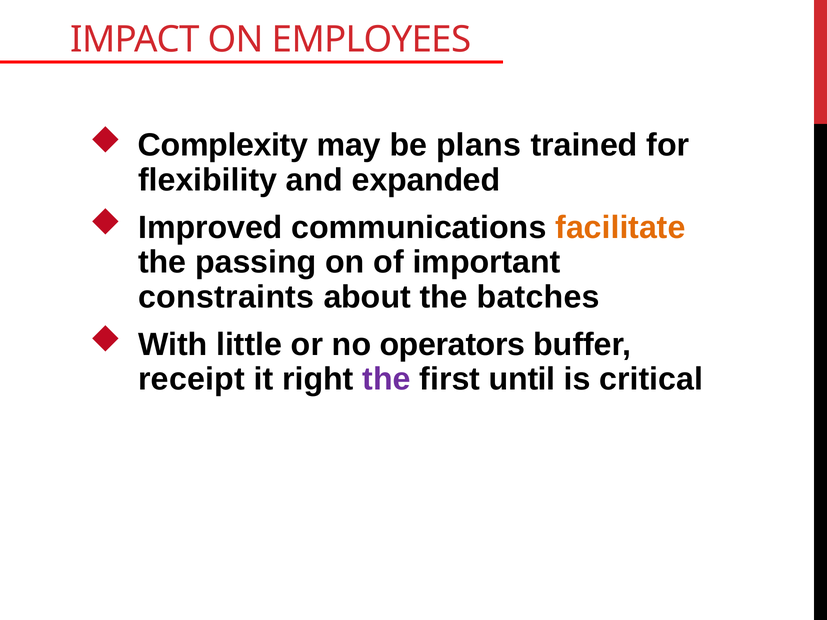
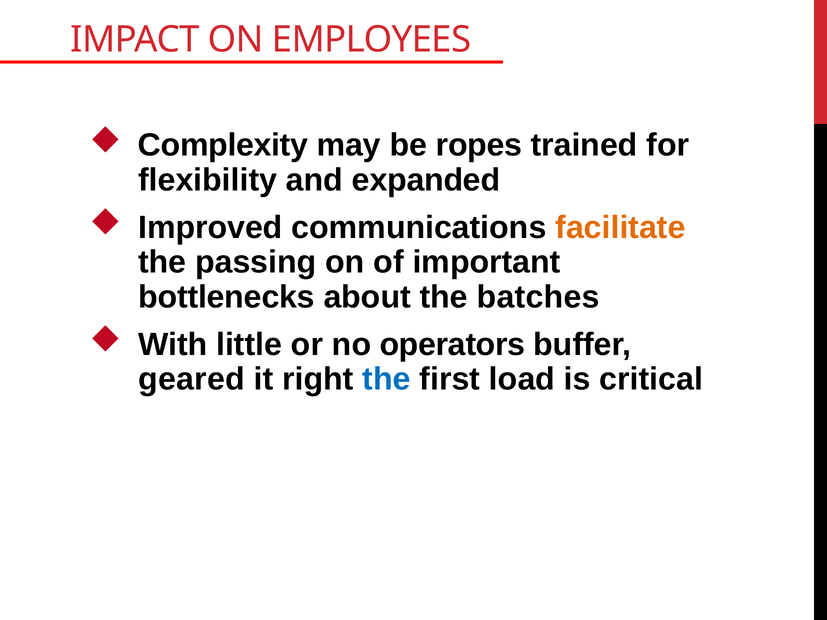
plans: plans -> ropes
constraints: constraints -> bottlenecks
receipt: receipt -> geared
the at (387, 379) colour: purple -> blue
until: until -> load
